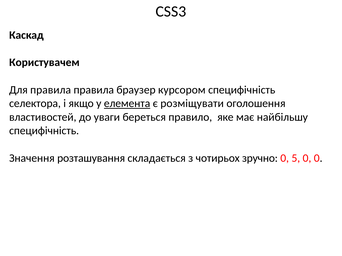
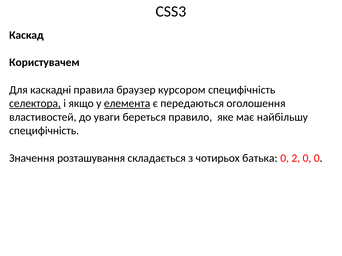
Для правила: правила -> каскадні
селектора underline: none -> present
розміщувати: розміщувати -> передаються
зручно: зручно -> батька
5: 5 -> 2
